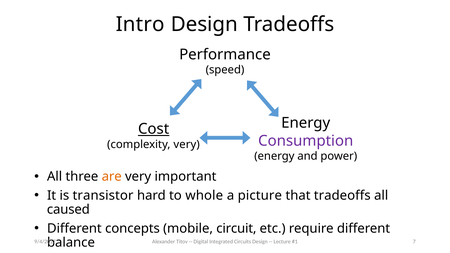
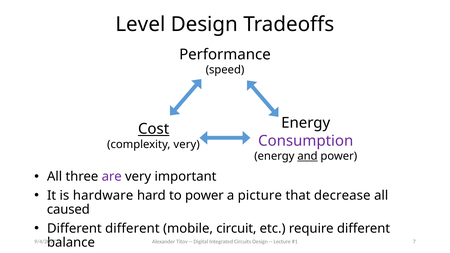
Intro: Intro -> Level
and underline: none -> present
are colour: orange -> purple
transistor: transistor -> hardware
to whole: whole -> power
that tradeoffs: tradeoffs -> decrease
Different concepts: concepts -> different
